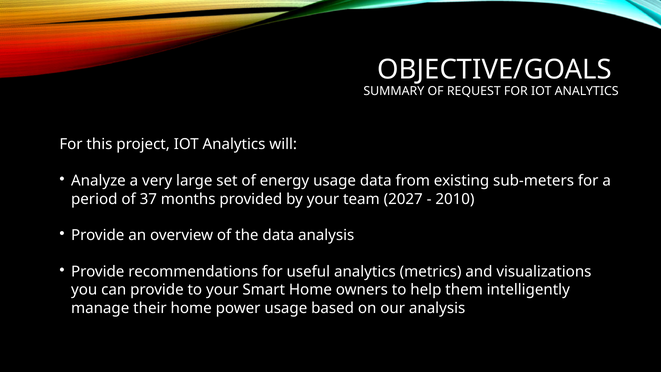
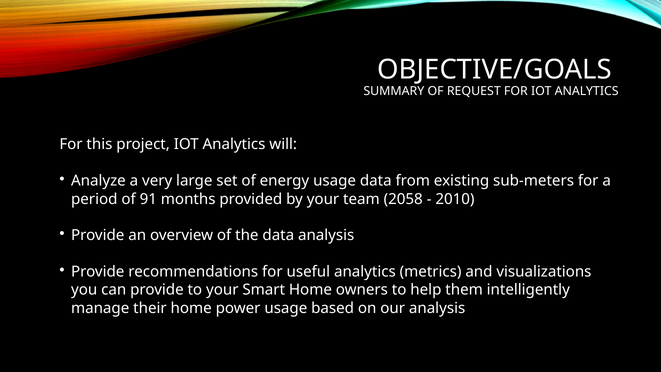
37: 37 -> 91
2027: 2027 -> 2058
